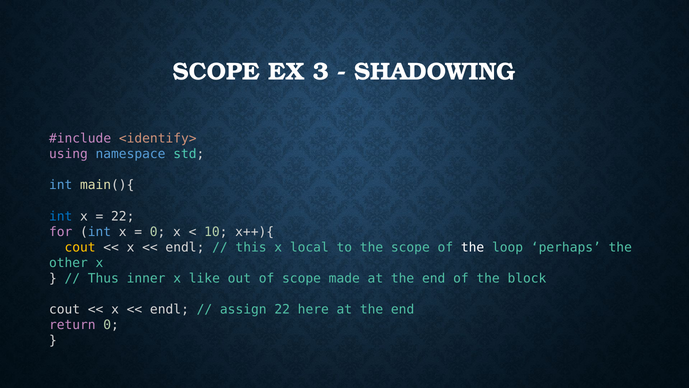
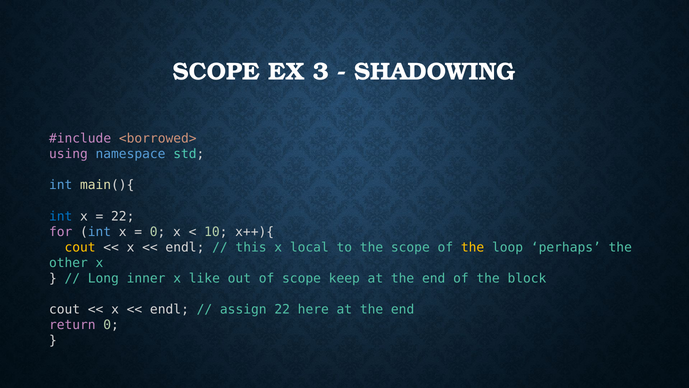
<identify>: <identify> -> <borrowed>
the at (473, 247) colour: white -> yellow
Thus: Thus -> Long
made: made -> keep
